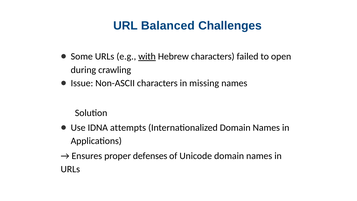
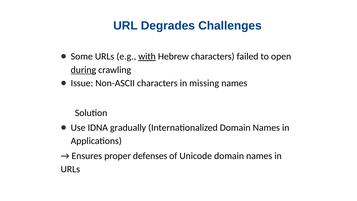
Balanced: Balanced -> Degrades
during underline: none -> present
attempts: attempts -> gradually
